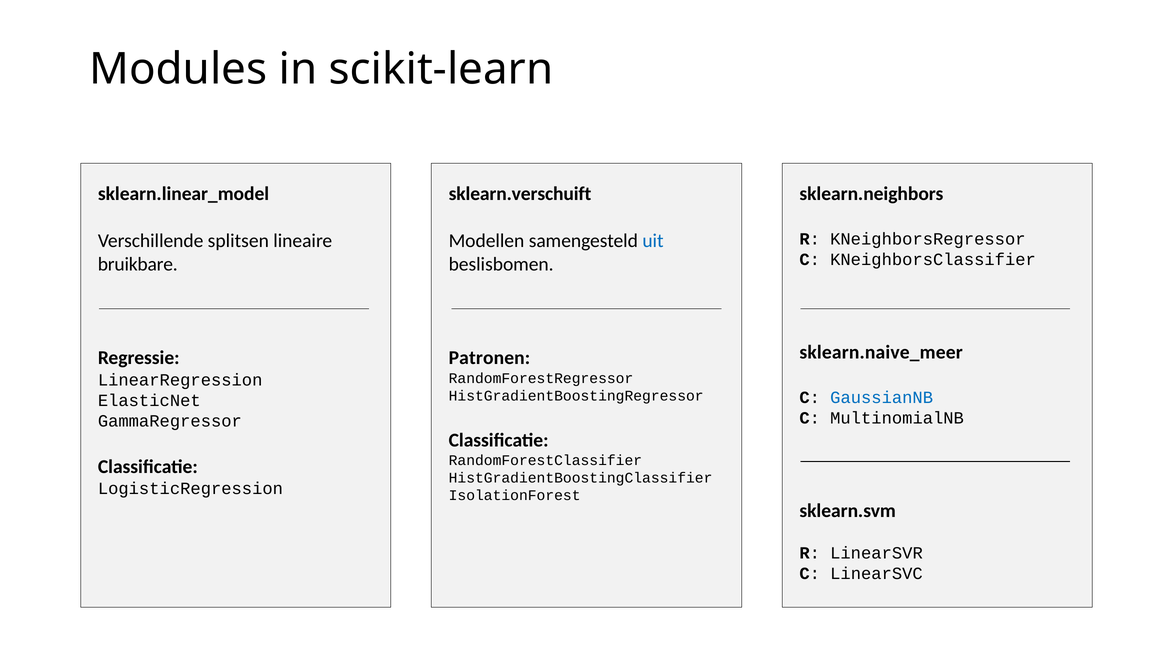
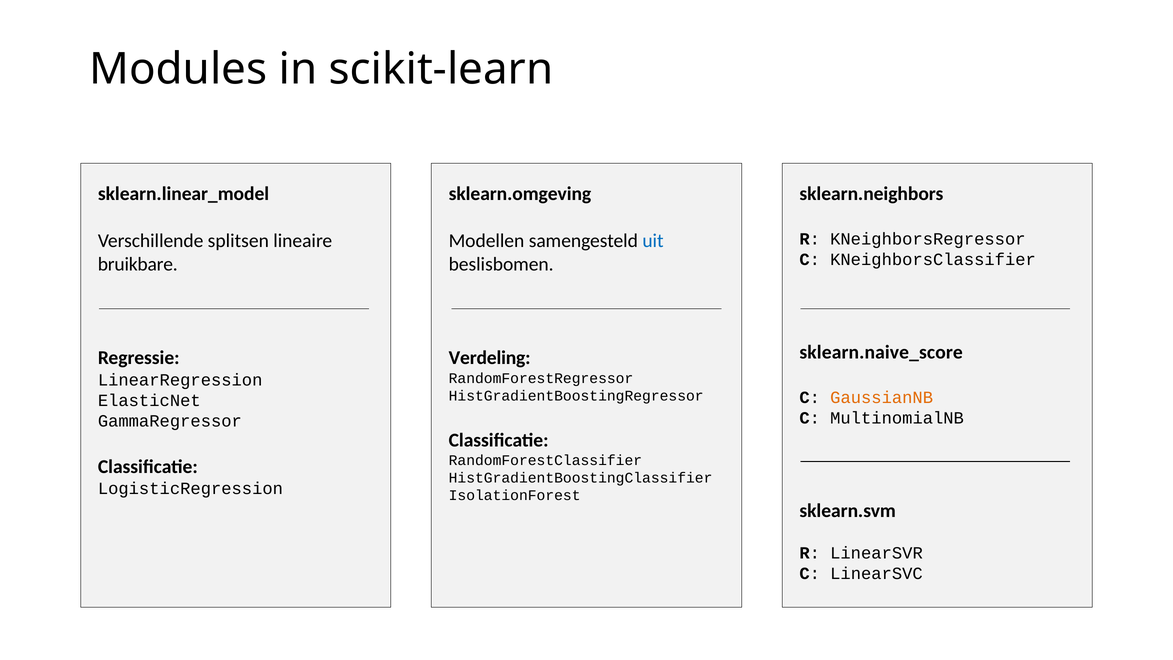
sklearn.verschuift: sklearn.verschuift -> sklearn.omgeving
sklearn.naive_meer: sklearn.naive_meer -> sklearn.naive_score
Patronen: Patronen -> Verdeling
GaussianNB colour: blue -> orange
